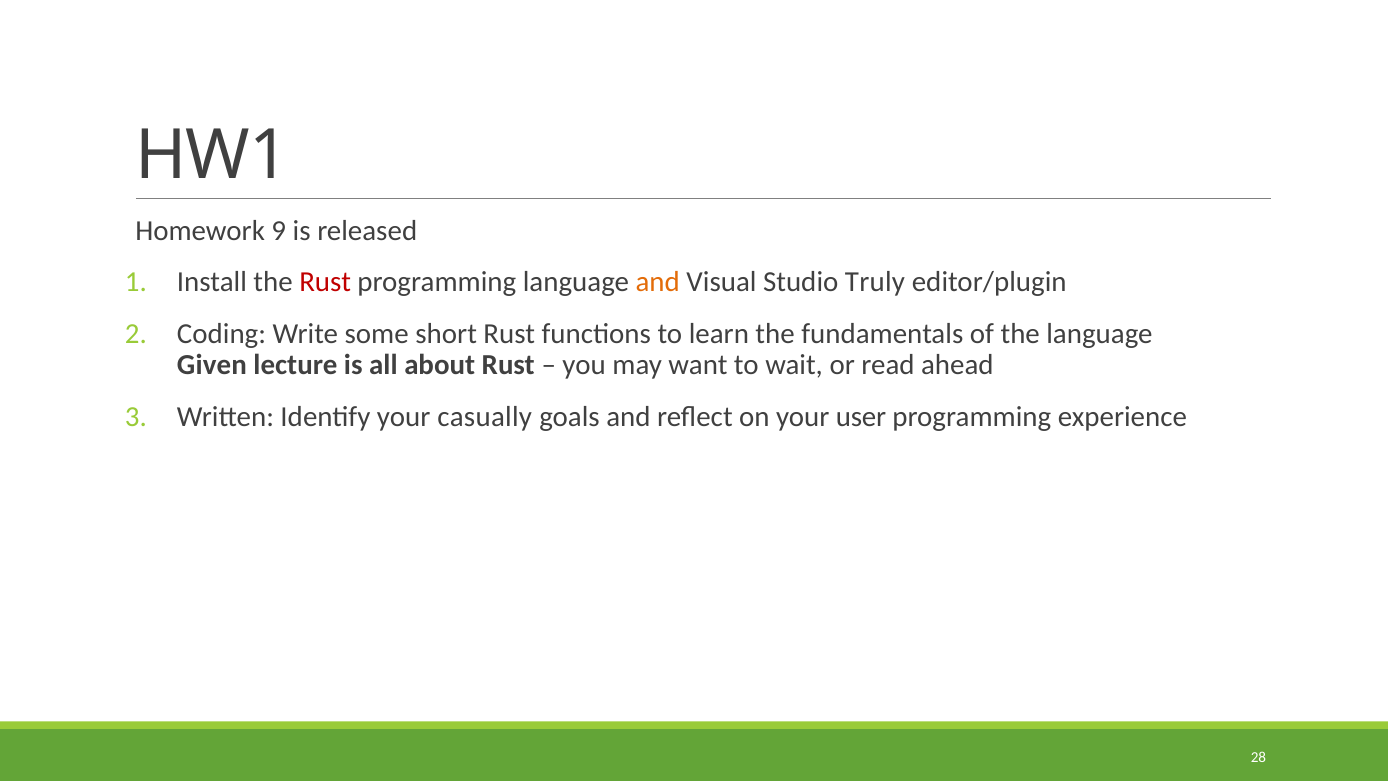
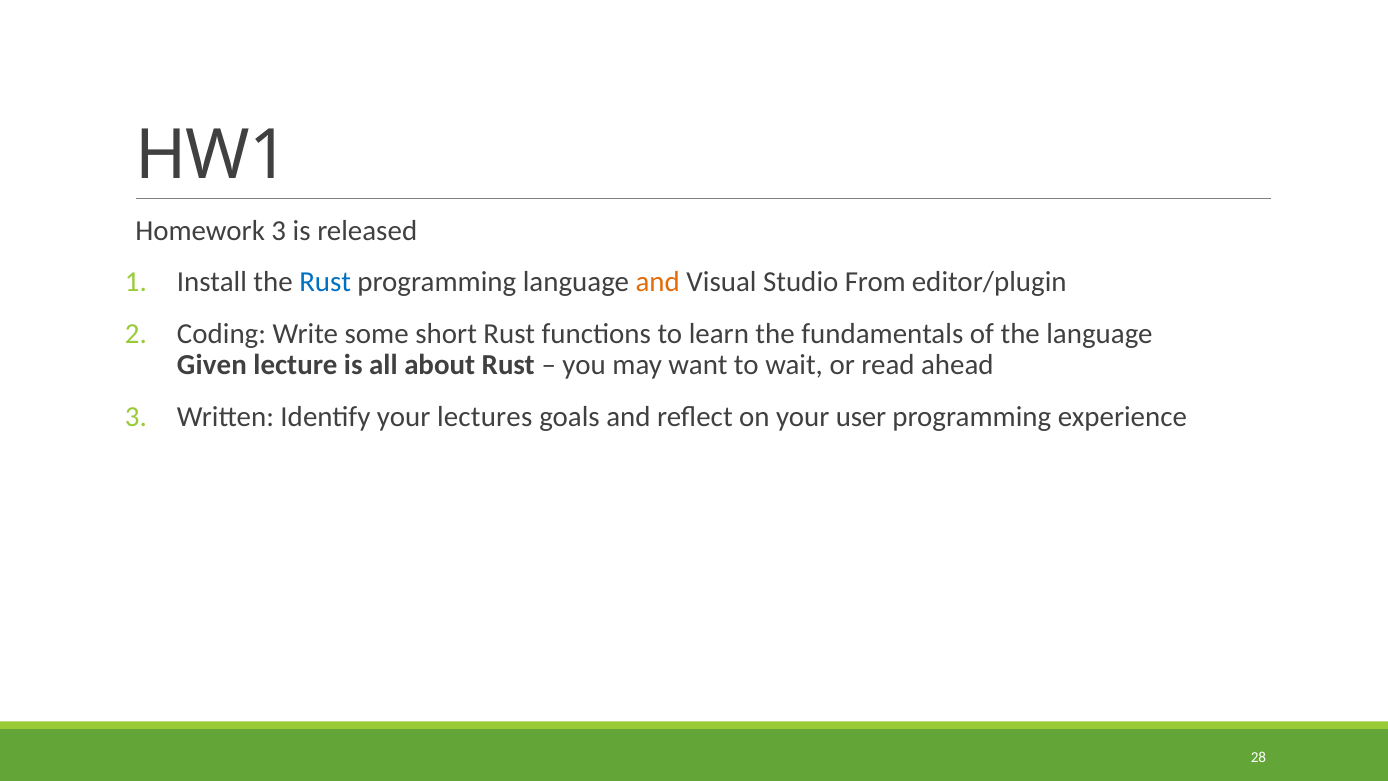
Homework 9: 9 -> 3
Rust at (325, 282) colour: red -> blue
Truly: Truly -> From
casually: casually -> lectures
